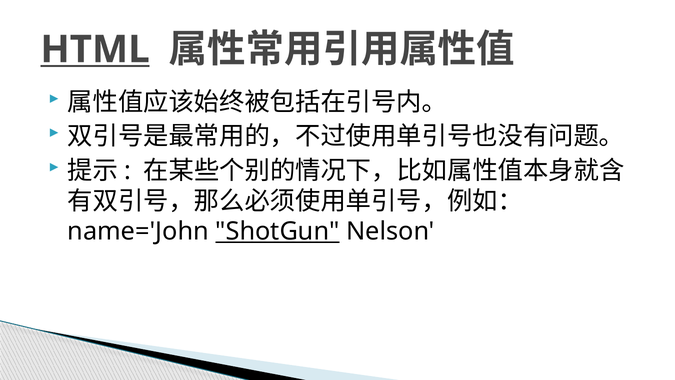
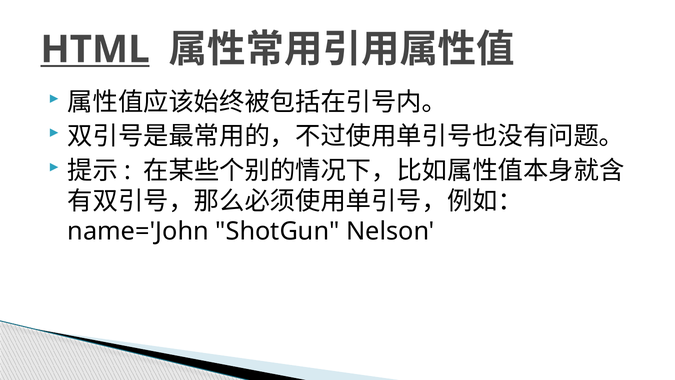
ShotGun underline: present -> none
